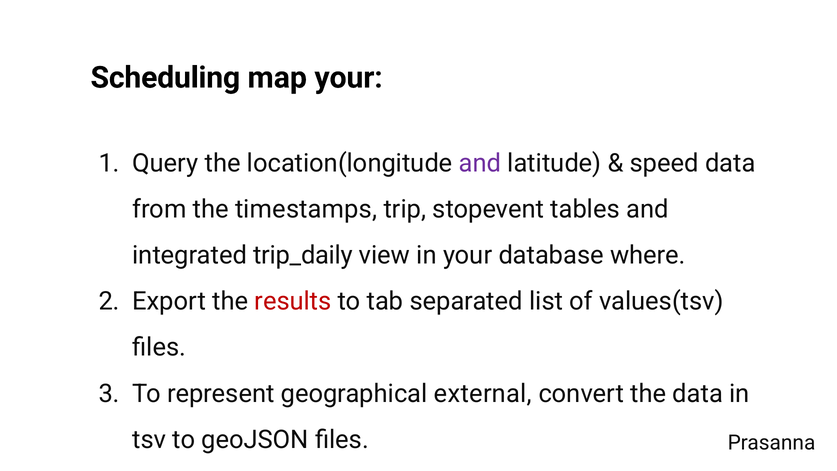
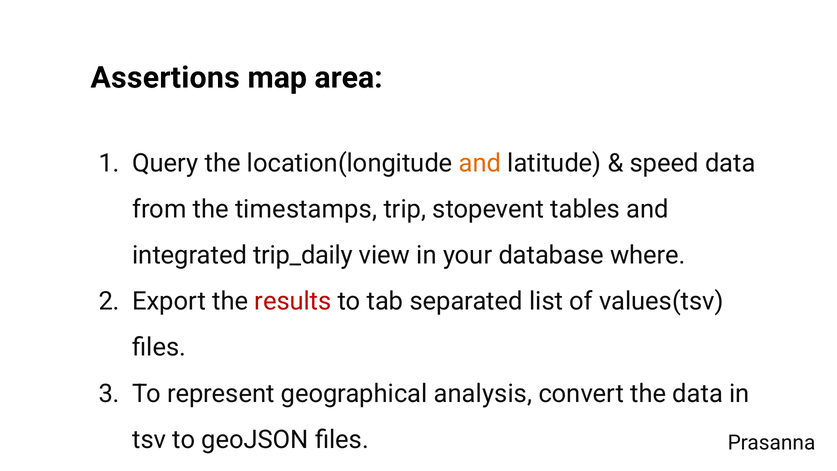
Scheduling: Scheduling -> Assertions
map your: your -> area
and at (480, 163) colour: purple -> orange
external: external -> analysis
